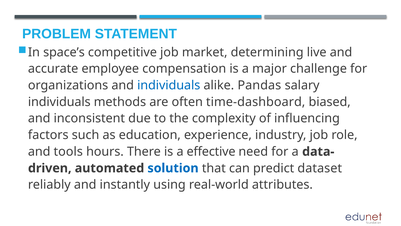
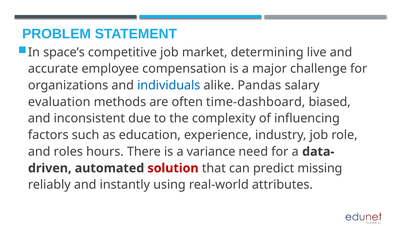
individuals at (59, 102): individuals -> evaluation
tools: tools -> roles
effective: effective -> variance
solution colour: blue -> red
dataset: dataset -> missing
